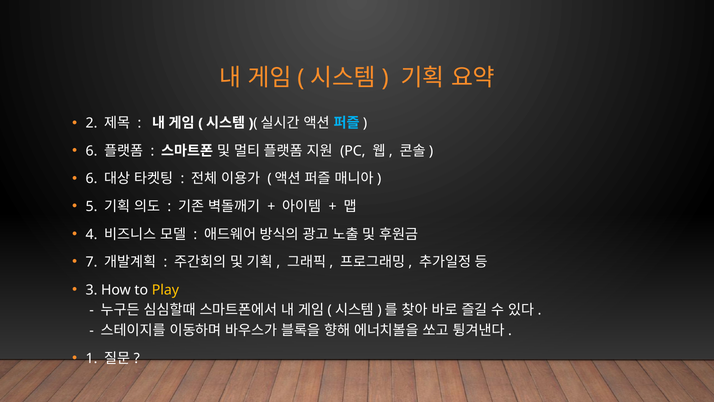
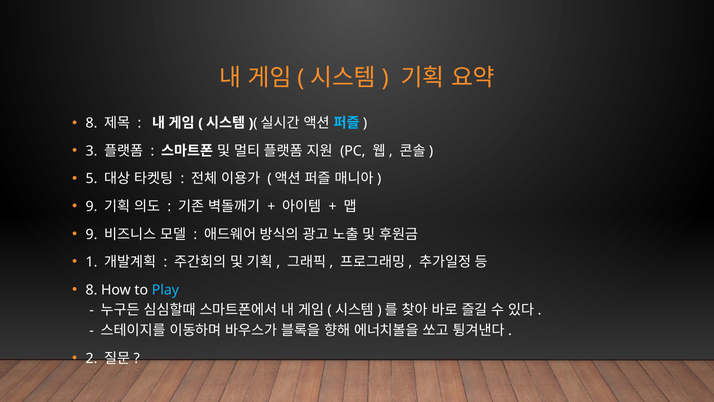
2 at (92, 123): 2 -> 8
6 at (92, 151): 6 -> 3
6 at (92, 179): 6 -> 5
5 at (92, 206): 5 -> 9
4 at (92, 234): 4 -> 9
7: 7 -> 1
3 at (92, 290): 3 -> 8
Play colour: yellow -> light blue
1: 1 -> 2
